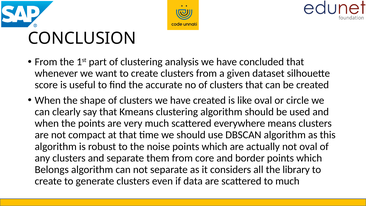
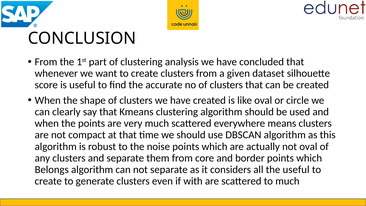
the library: library -> useful
data: data -> with
